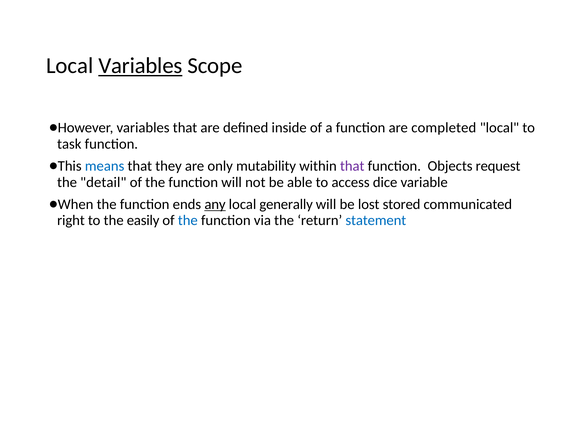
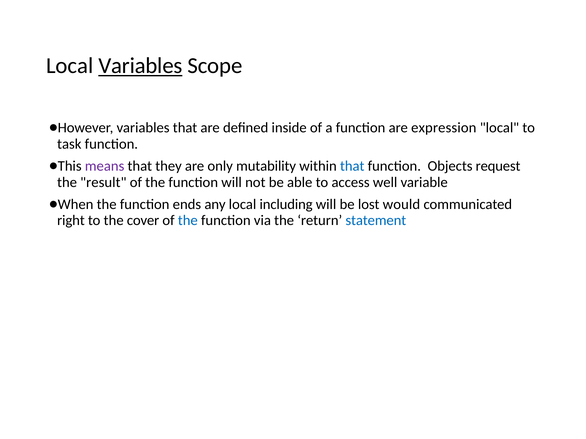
completed: completed -> expression
means colour: blue -> purple
that at (352, 166) colour: purple -> blue
detail: detail -> result
dice: dice -> well
any underline: present -> none
generally: generally -> including
stored: stored -> would
easily: easily -> cover
